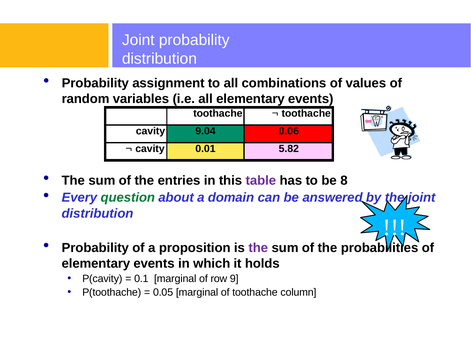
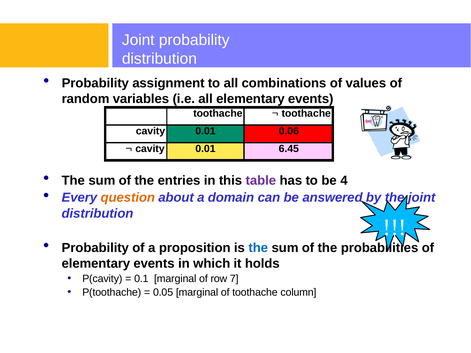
9.04 at (205, 131): 9.04 -> 0.01
5.82: 5.82 -> 6.45
8: 8 -> 4
question colour: green -> orange
the at (258, 248) colour: purple -> blue
9: 9 -> 7
